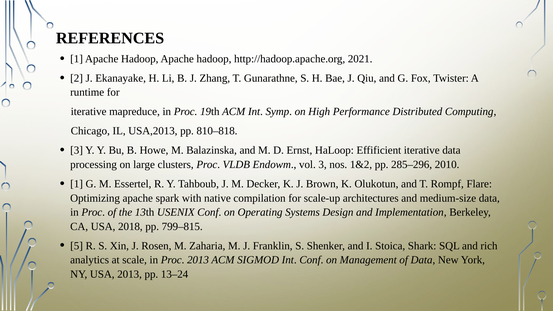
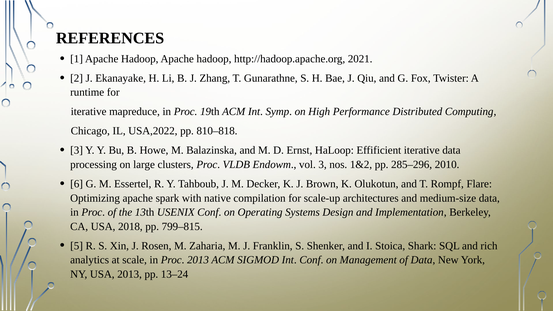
USA,2013: USA,2013 -> USA,2022
1 at (77, 184): 1 -> 6
